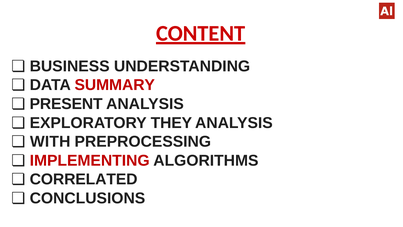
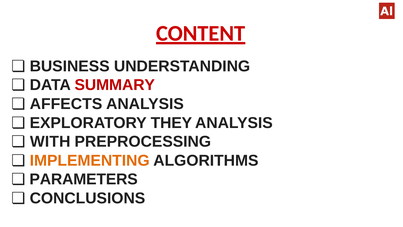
PRESENT: PRESENT -> AFFECTS
IMPLEMENTING colour: red -> orange
CORRELATED: CORRELATED -> PARAMETERS
